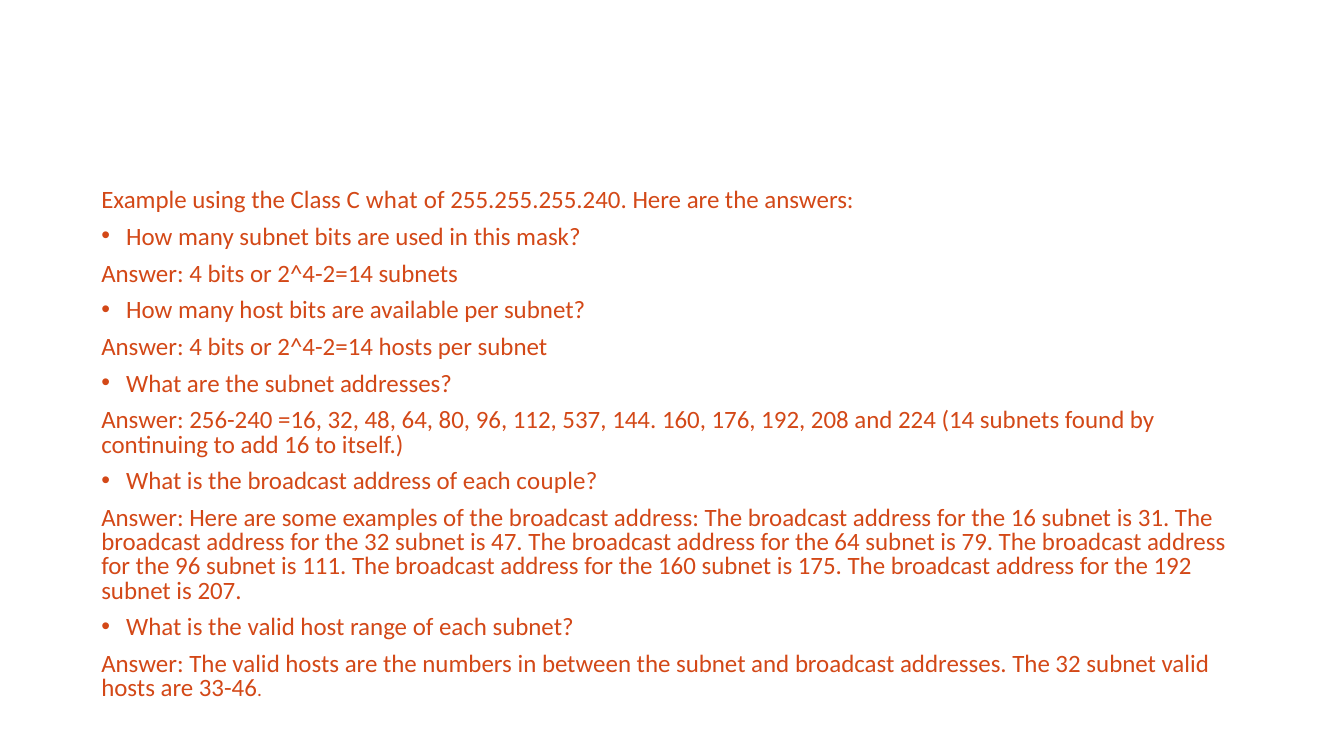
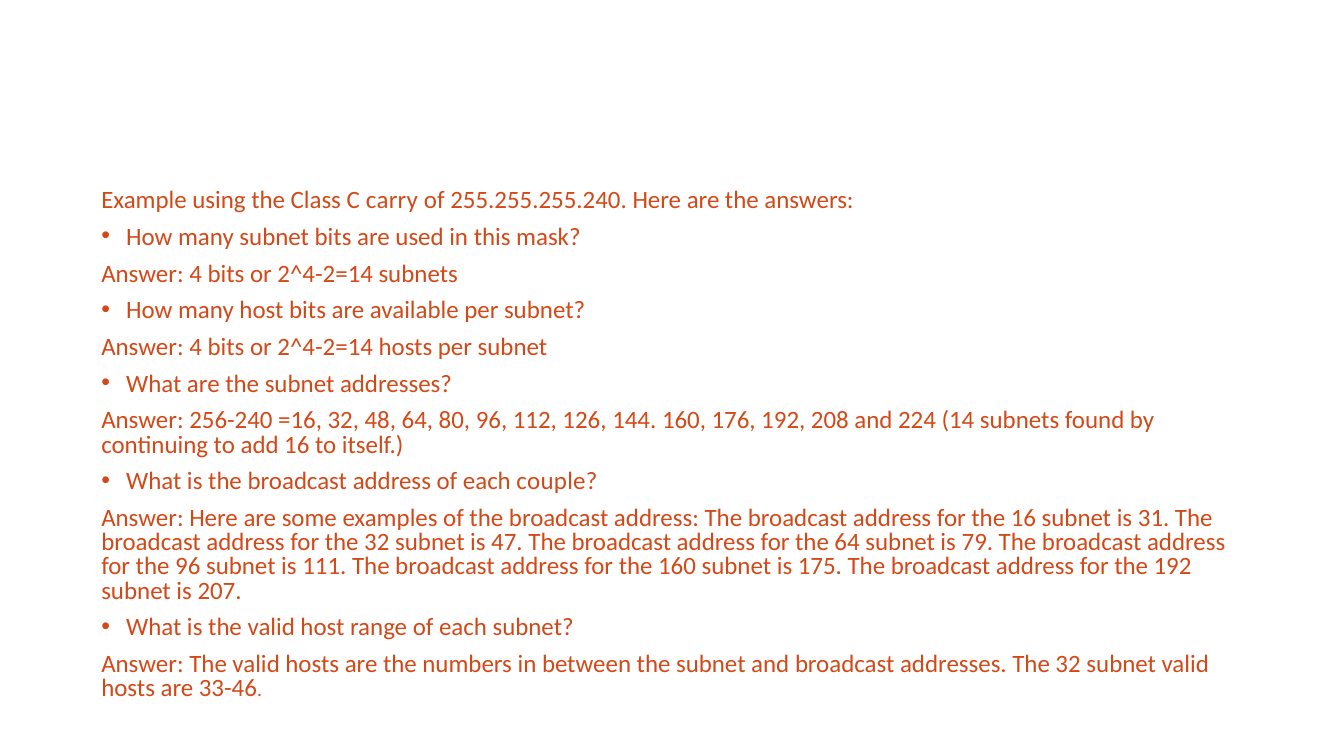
C what: what -> carry
537: 537 -> 126
